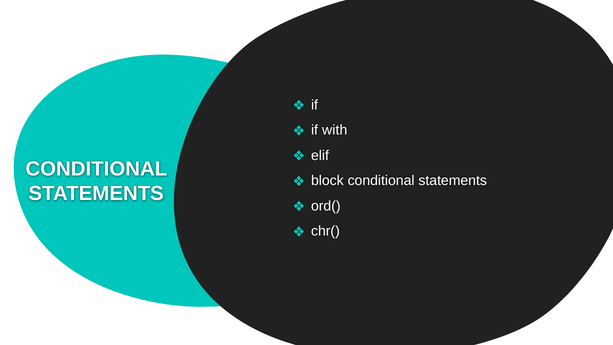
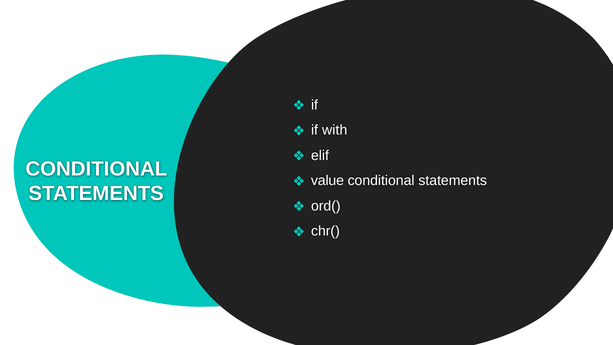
block: block -> value
